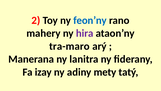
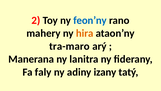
hira colour: purple -> orange
izay: izay -> faly
mety: mety -> izany
